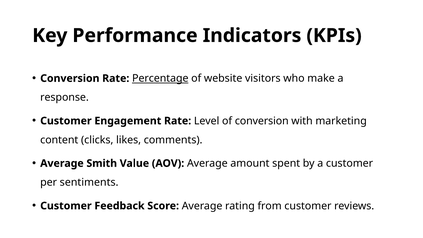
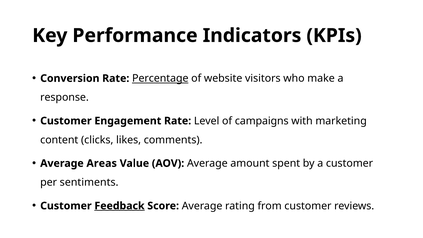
of conversion: conversion -> campaigns
Smith: Smith -> Areas
Feedback underline: none -> present
